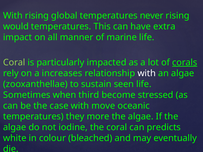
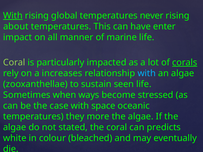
With at (13, 16) underline: none -> present
would: would -> about
extra: extra -> enter
with at (147, 73) colour: white -> light blue
third: third -> ways
move: move -> space
iodine: iodine -> stated
